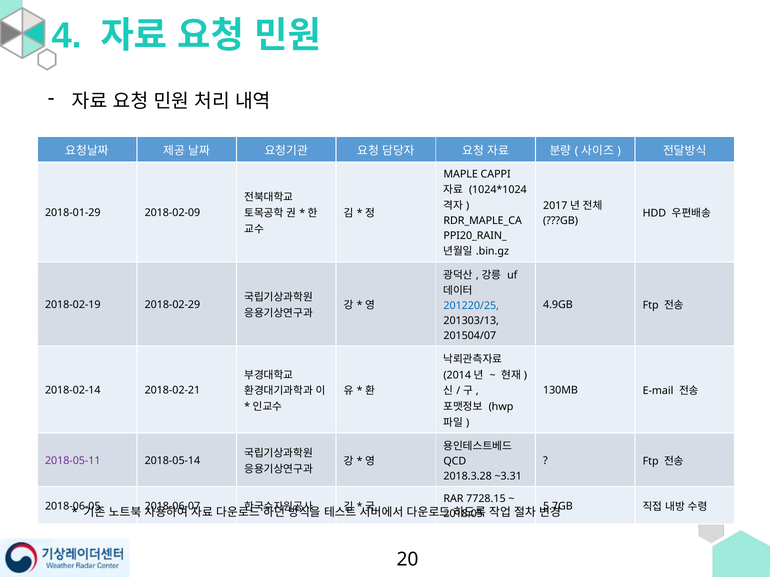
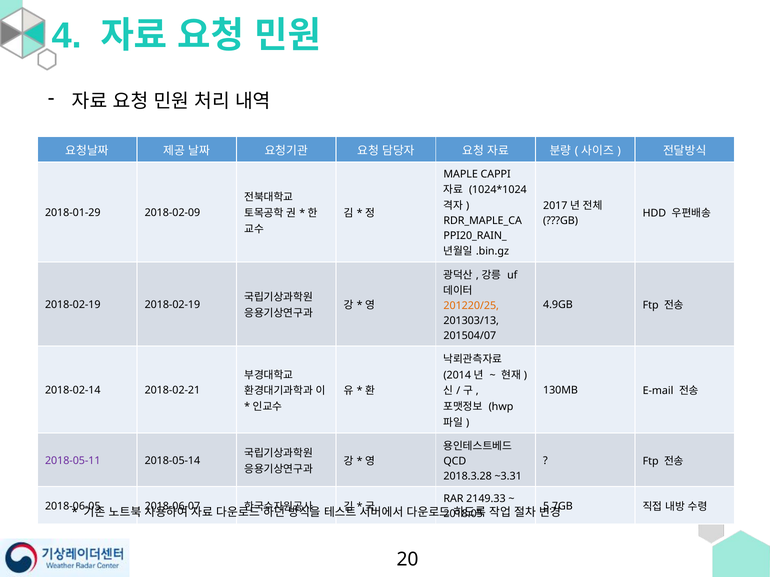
2018-02-19 2018-02-29: 2018-02-29 -> 2018-02-19
201220/25 colour: blue -> orange
7728.15: 7728.15 -> 2149.33
